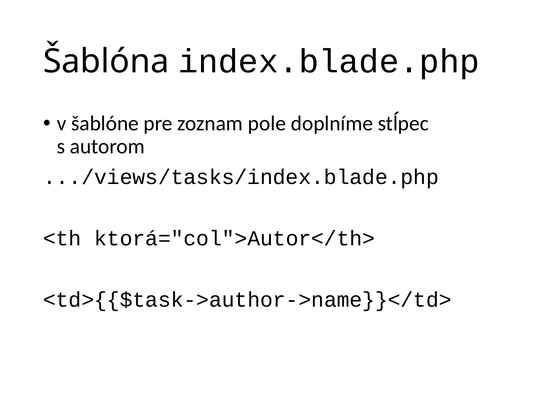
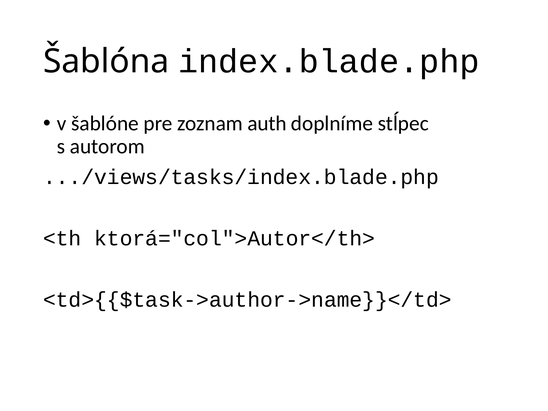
pole: pole -> auth
